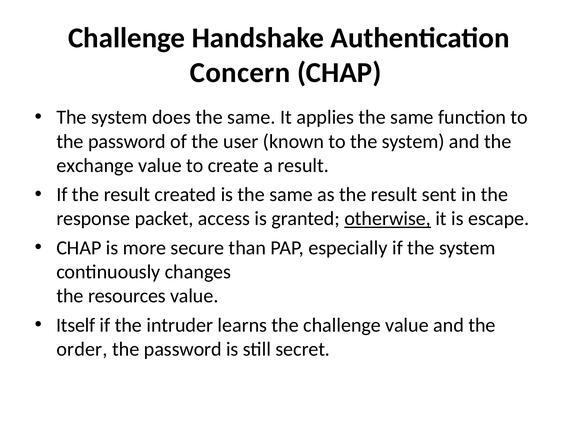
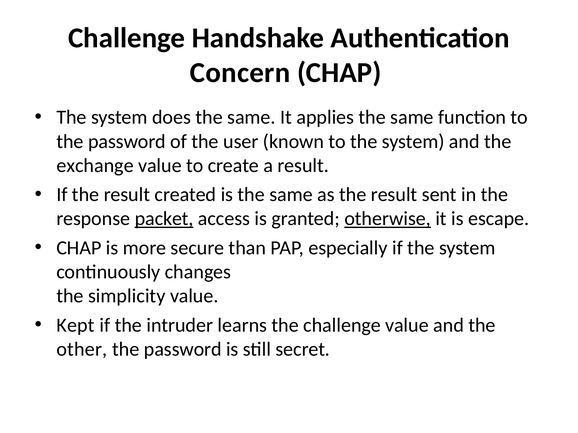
packet underline: none -> present
resources: resources -> simplicity
Itself: Itself -> Kept
order: order -> other
